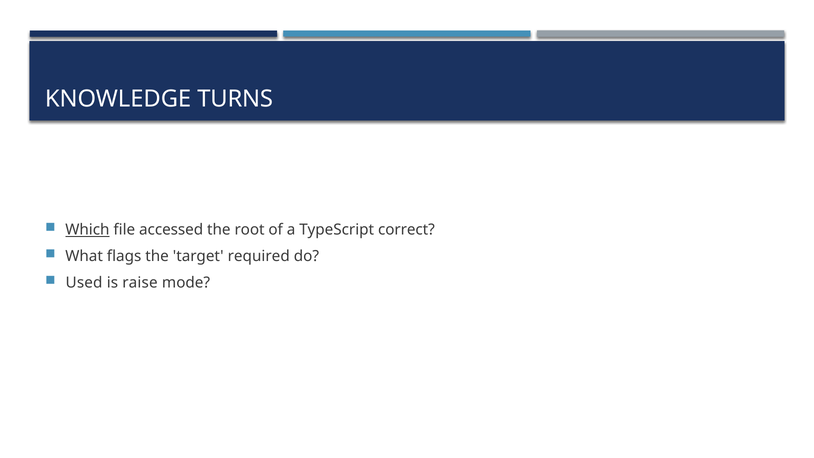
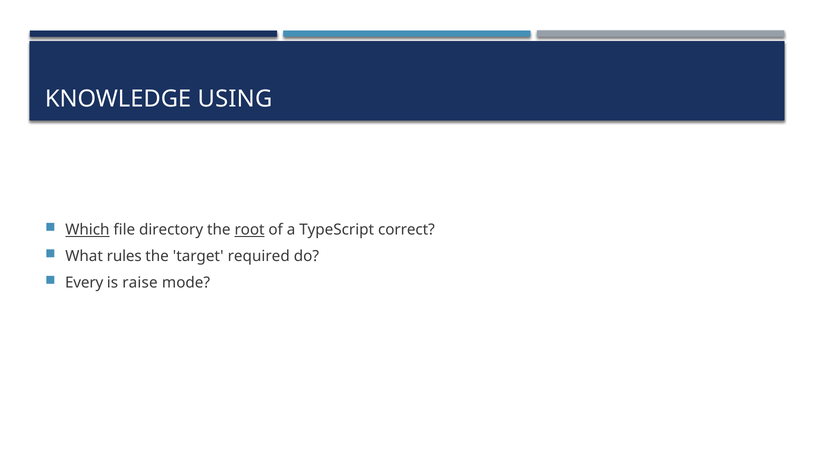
TURNS: TURNS -> USING
accessed: accessed -> directory
root underline: none -> present
flags: flags -> rules
Used: Used -> Every
